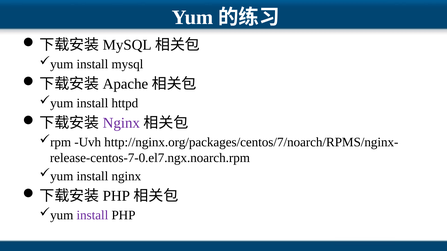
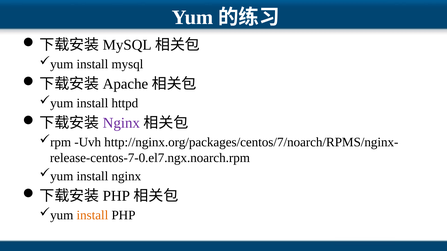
install at (92, 216) colour: purple -> orange
